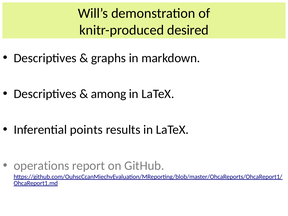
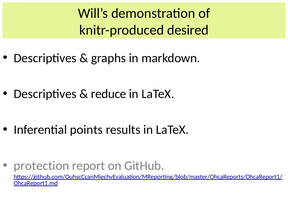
among: among -> reduce
operations: operations -> protection
